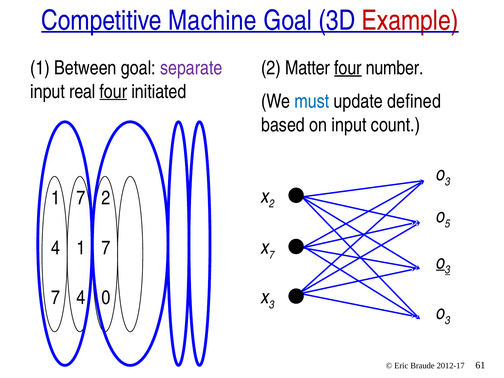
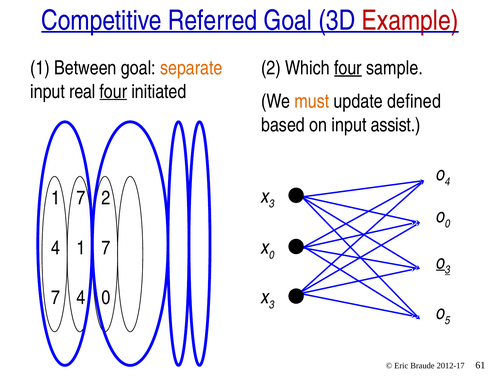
Machine: Machine -> Referred
separate colour: purple -> orange
Matter: Matter -> Which
number: number -> sample
must colour: blue -> orange
count: count -> assist
3 at (448, 182): 3 -> 4
2 at (272, 204): 2 -> 3
5 at (448, 224): 5 -> 0
7 at (272, 255): 7 -> 0
3 at (448, 320): 3 -> 5
